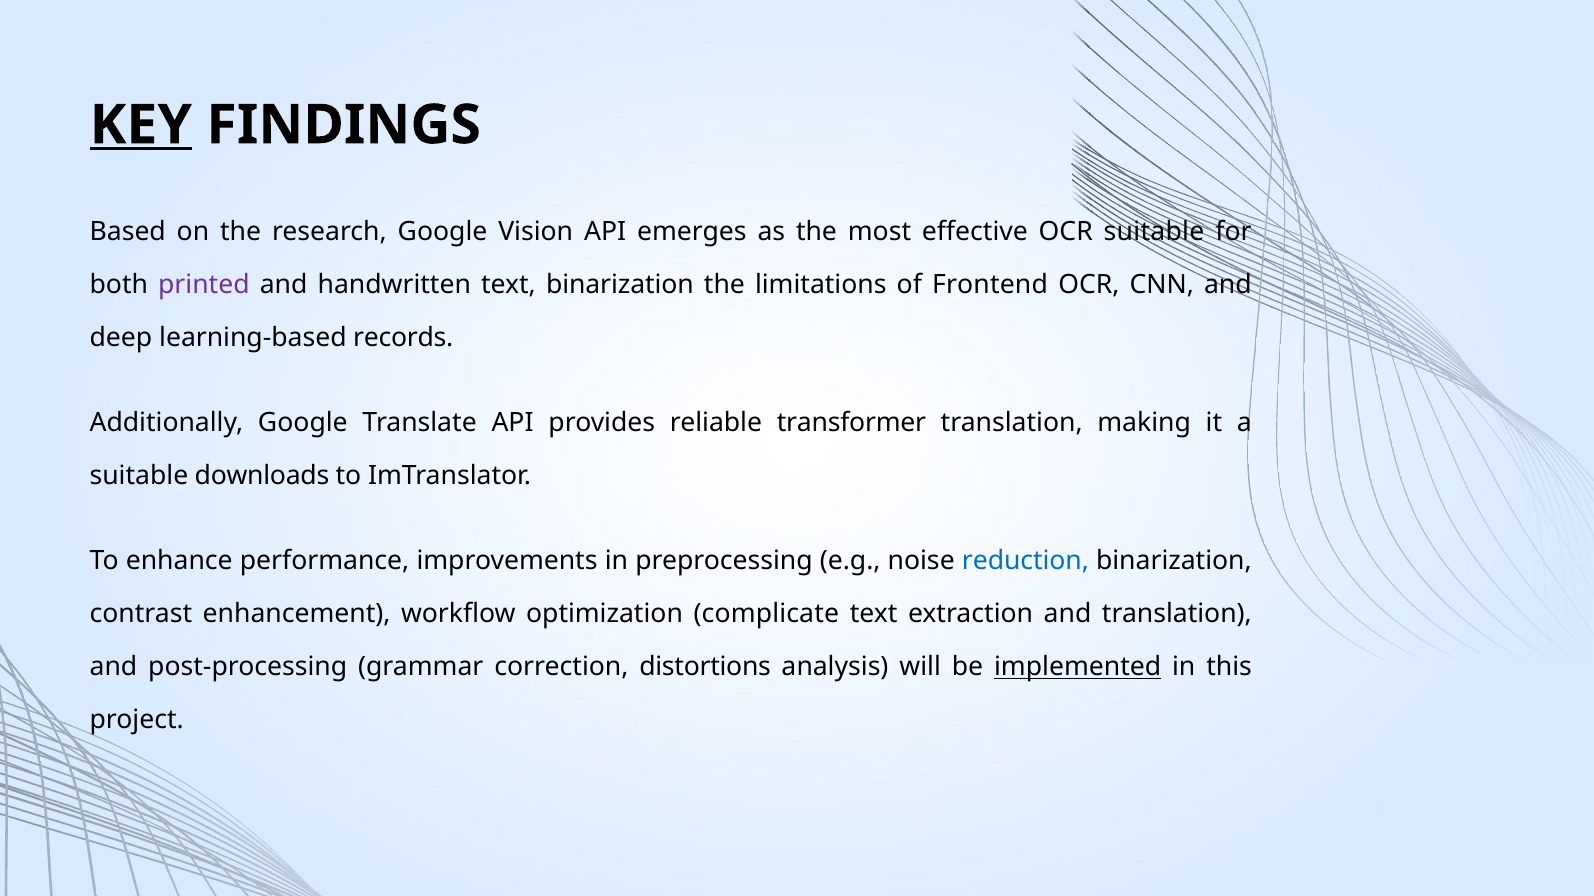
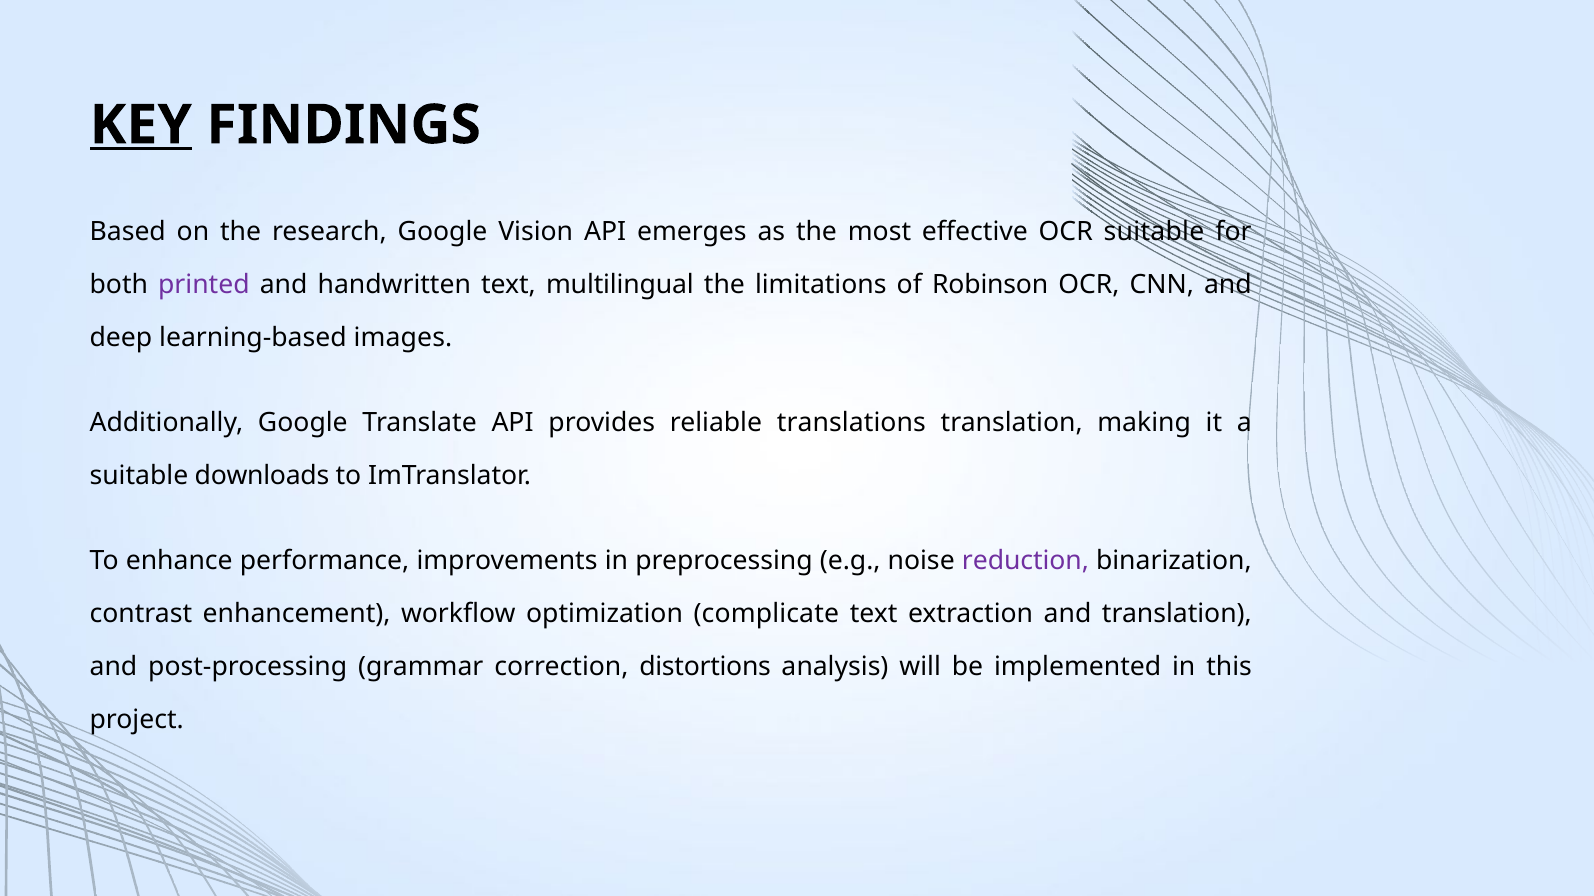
text binarization: binarization -> multilingual
Frontend: Frontend -> Robinson
records: records -> images
transformer: transformer -> translations
reduction colour: blue -> purple
implemented underline: present -> none
